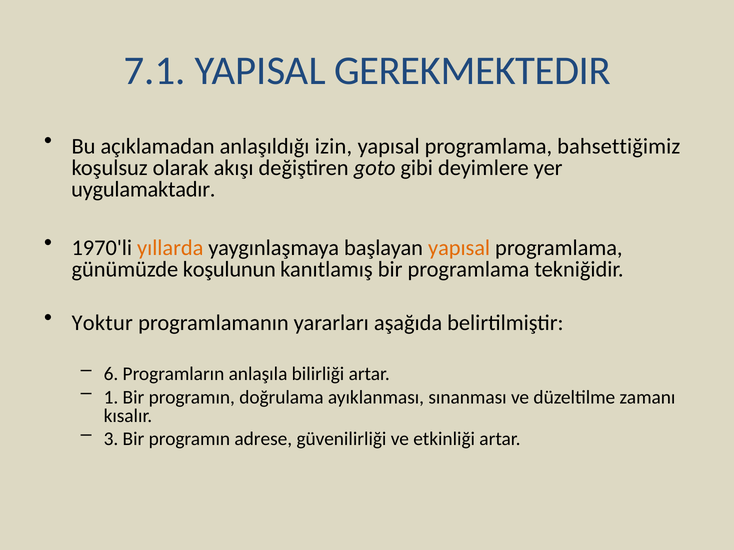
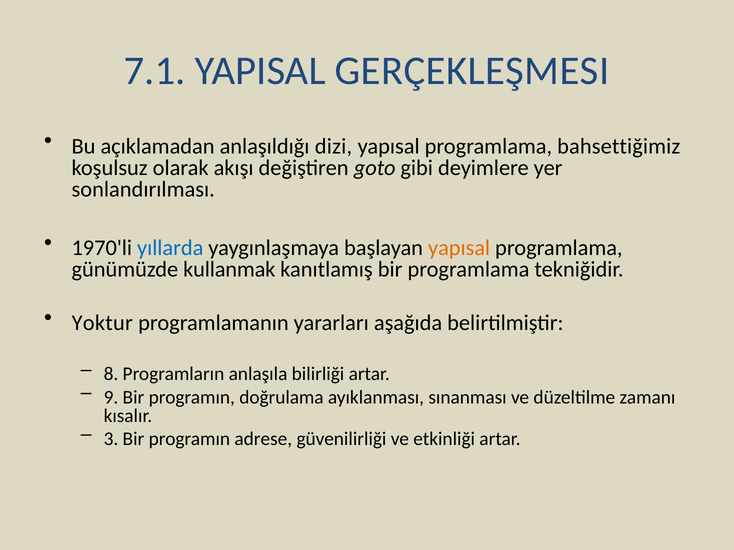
GEREKMEKTEDIR: GEREKMEKTEDIR -> GERÇEKLEŞMESI
izin: izin -> dizi
uygulamaktadır: uygulamaktadır -> sonlandırılması
yıllarda colour: orange -> blue
koşulunun: koşulunun -> kullanmak
6: 6 -> 8
1: 1 -> 9
